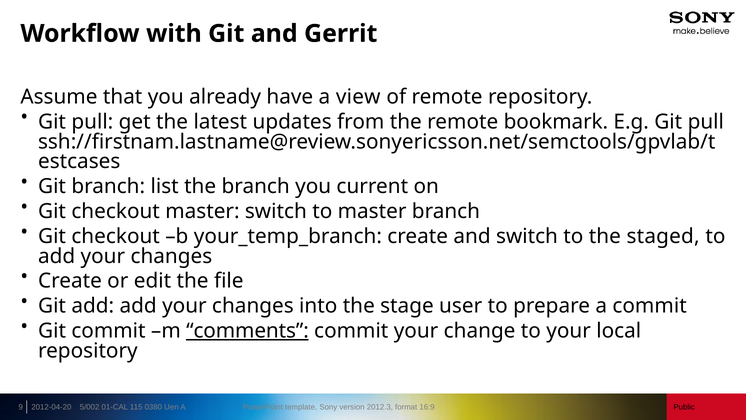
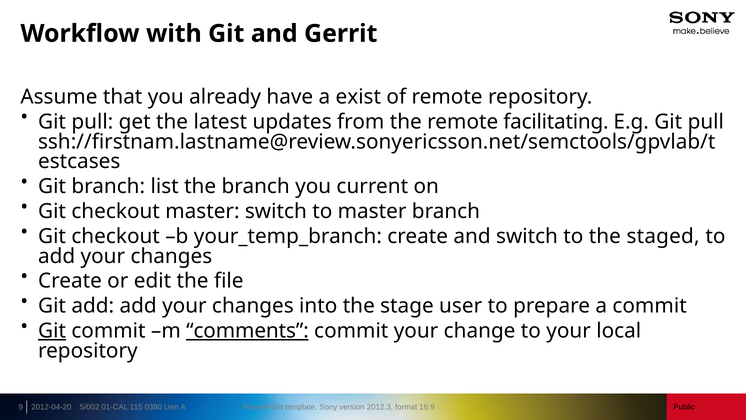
view: view -> exist
bookmark: bookmark -> facilitating
Git at (52, 331) underline: none -> present
